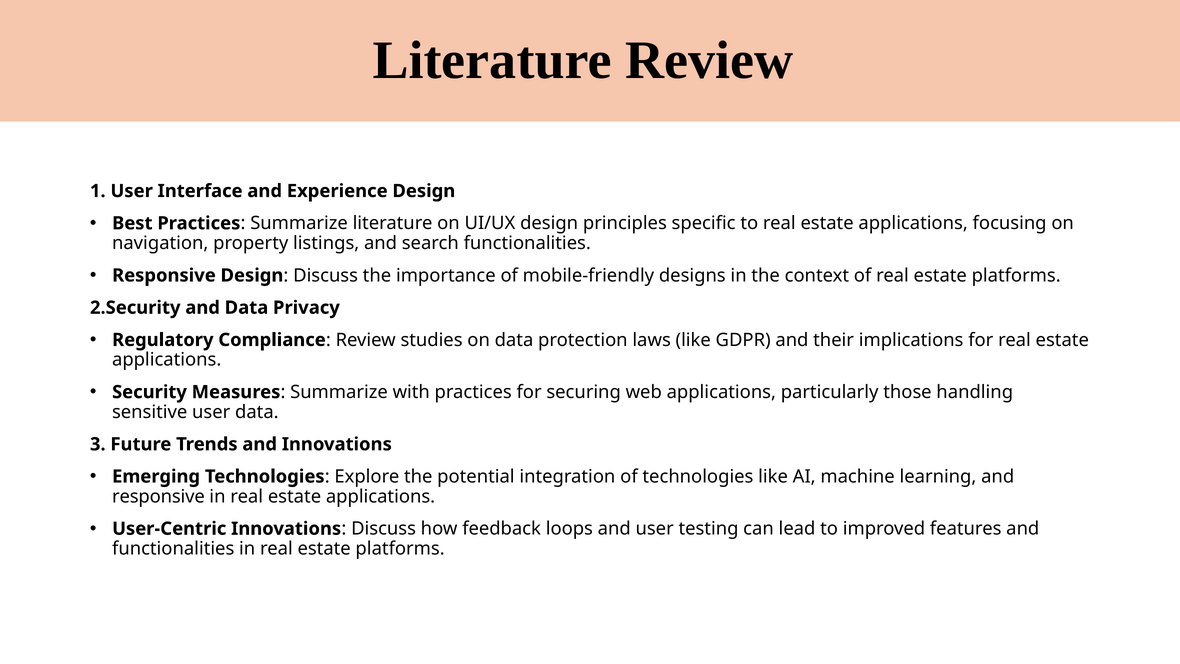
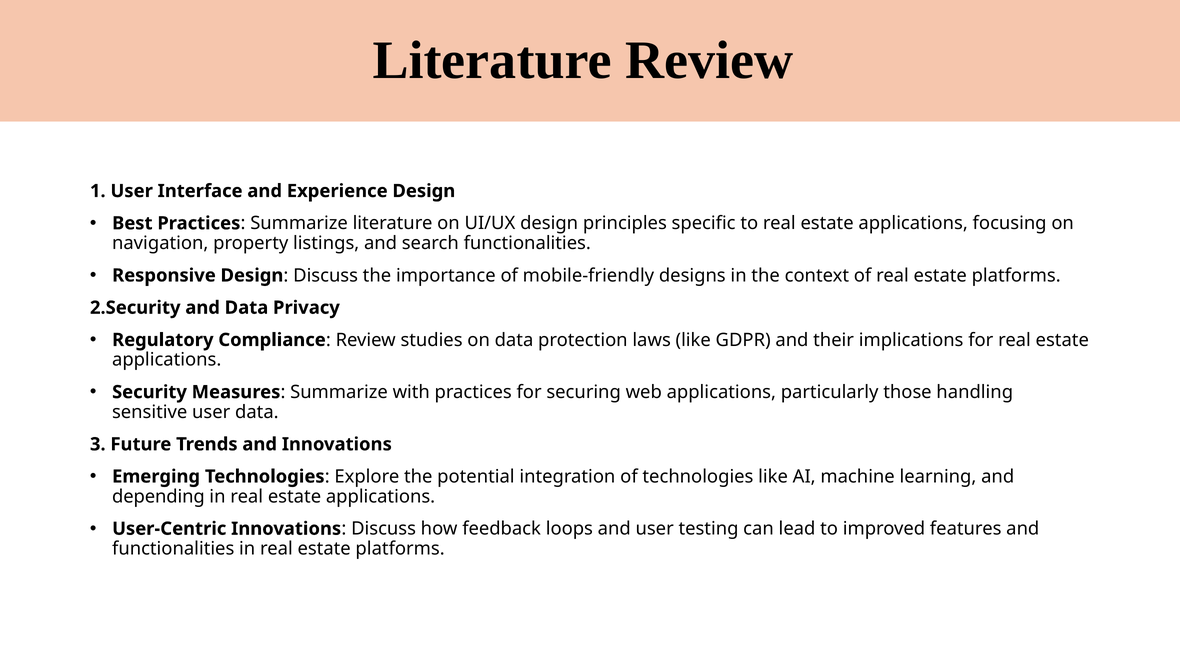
responsive at (158, 496): responsive -> depending
